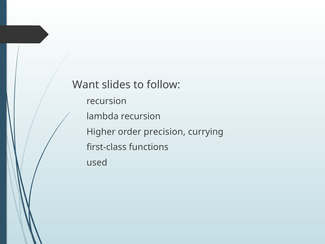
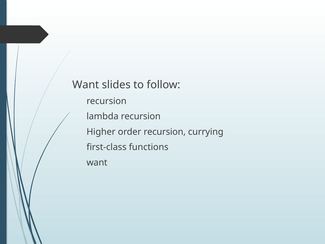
order precision: precision -> recursion
used at (97, 162): used -> want
